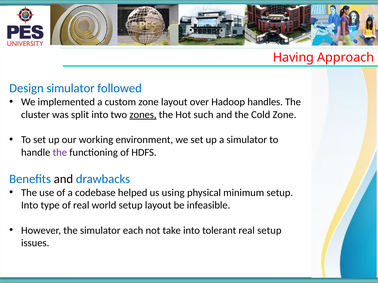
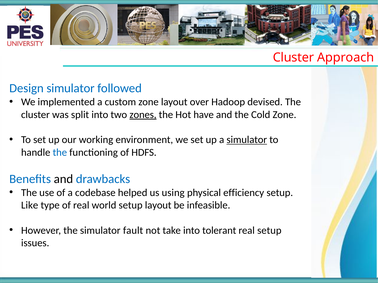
Having at (293, 58): Having -> Cluster
handles: handles -> devised
such: such -> have
simulator at (247, 140) underline: none -> present
the at (60, 153) colour: purple -> blue
minimum: minimum -> efficiency
Into at (30, 206): Into -> Like
each: each -> fault
